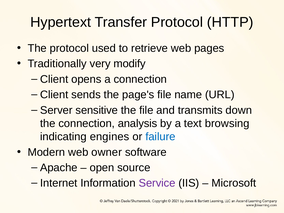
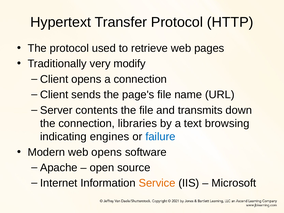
sensitive: sensitive -> contents
analysis: analysis -> libraries
web owner: owner -> opens
Service colour: purple -> orange
